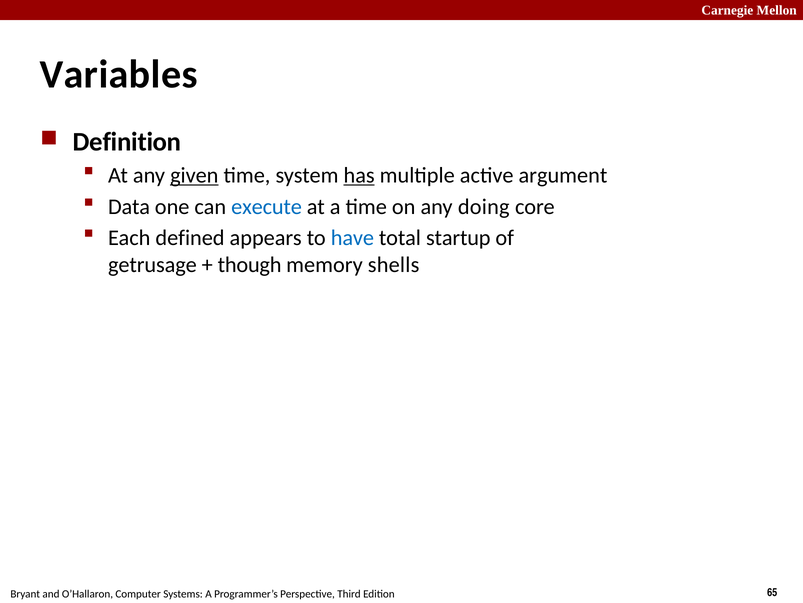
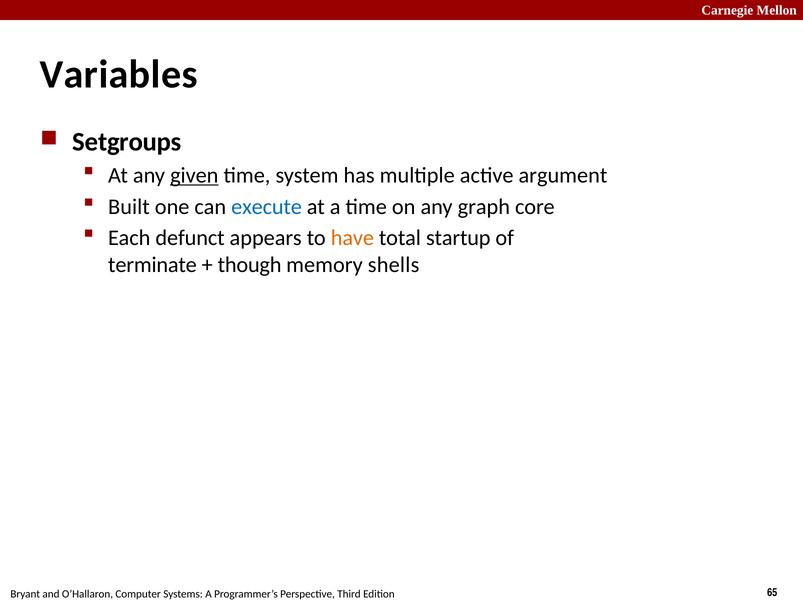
Definition: Definition -> Setgroups
has underline: present -> none
Data: Data -> Built
doing: doing -> graph
defined: defined -> defunct
have colour: blue -> orange
getrusage: getrusage -> terminate
